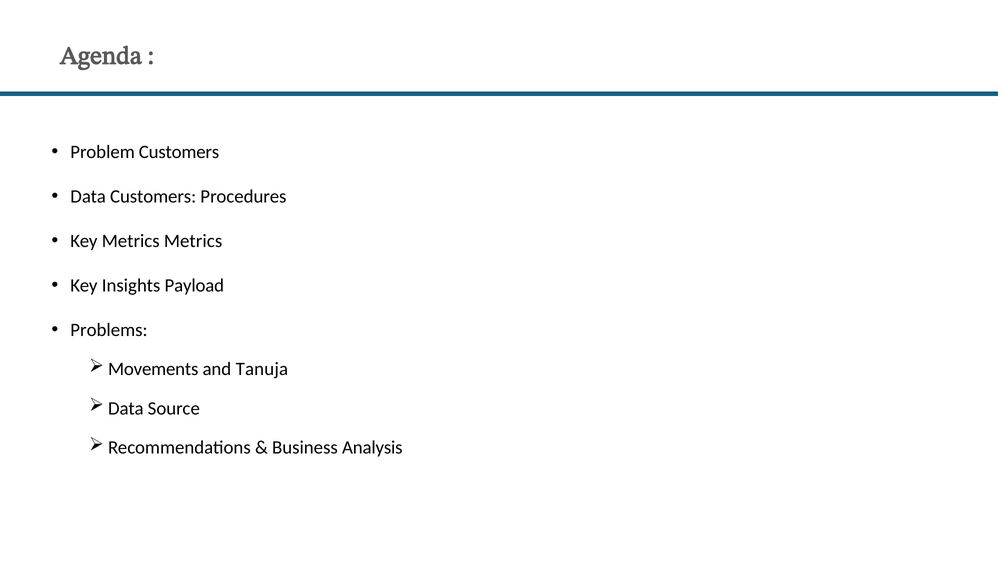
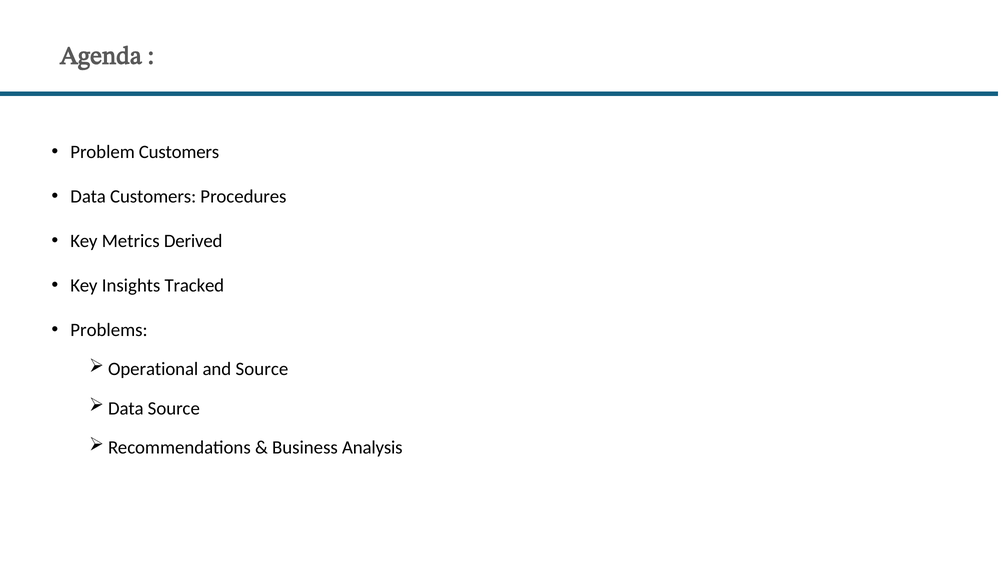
Metrics Metrics: Metrics -> Derived
Payload: Payload -> Tracked
Movements: Movements -> Operational
and Tanuja: Tanuja -> Source
